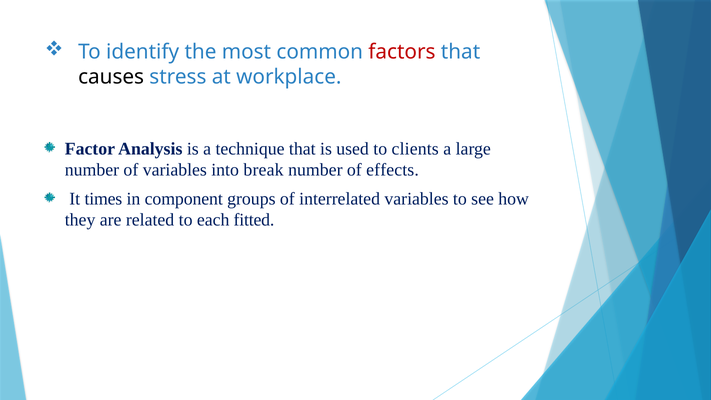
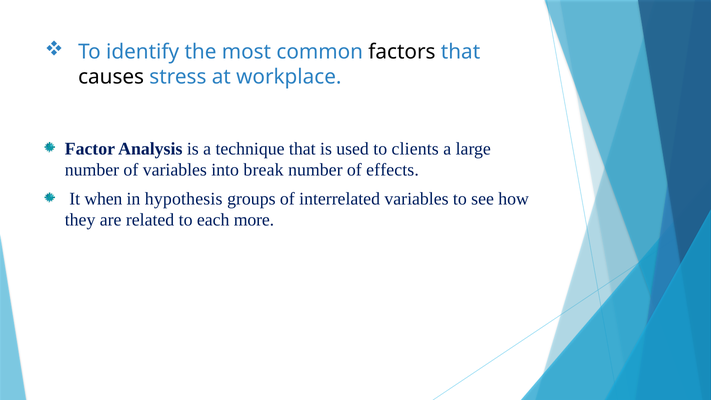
factors colour: red -> black
times: times -> when
component: component -> hypothesis
fitted: fitted -> more
